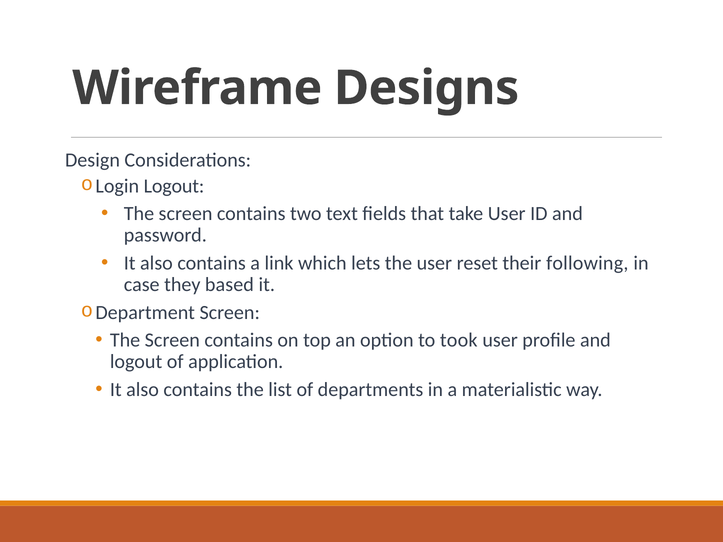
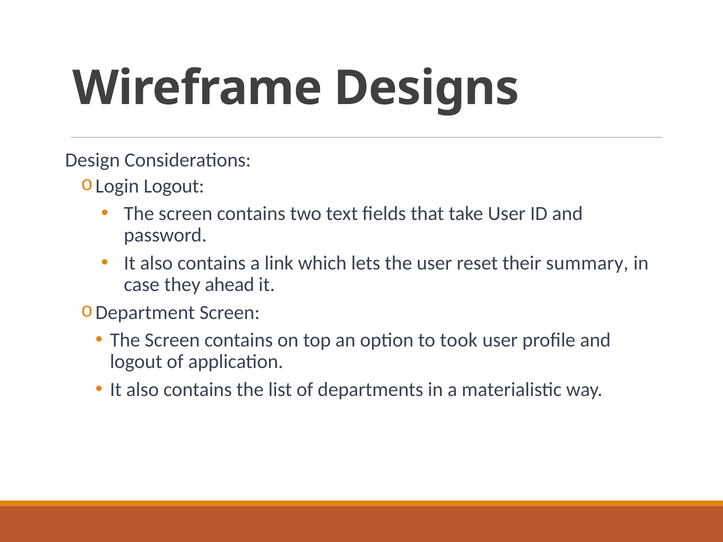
following: following -> summary
based: based -> ahead
